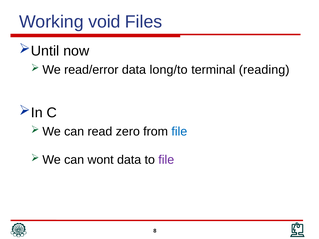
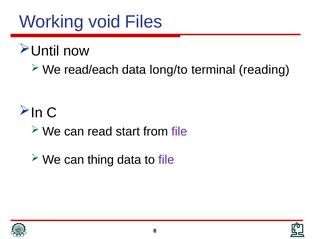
read/error: read/error -> read/each
zero: zero -> start
file at (179, 132) colour: blue -> purple
wont: wont -> thing
